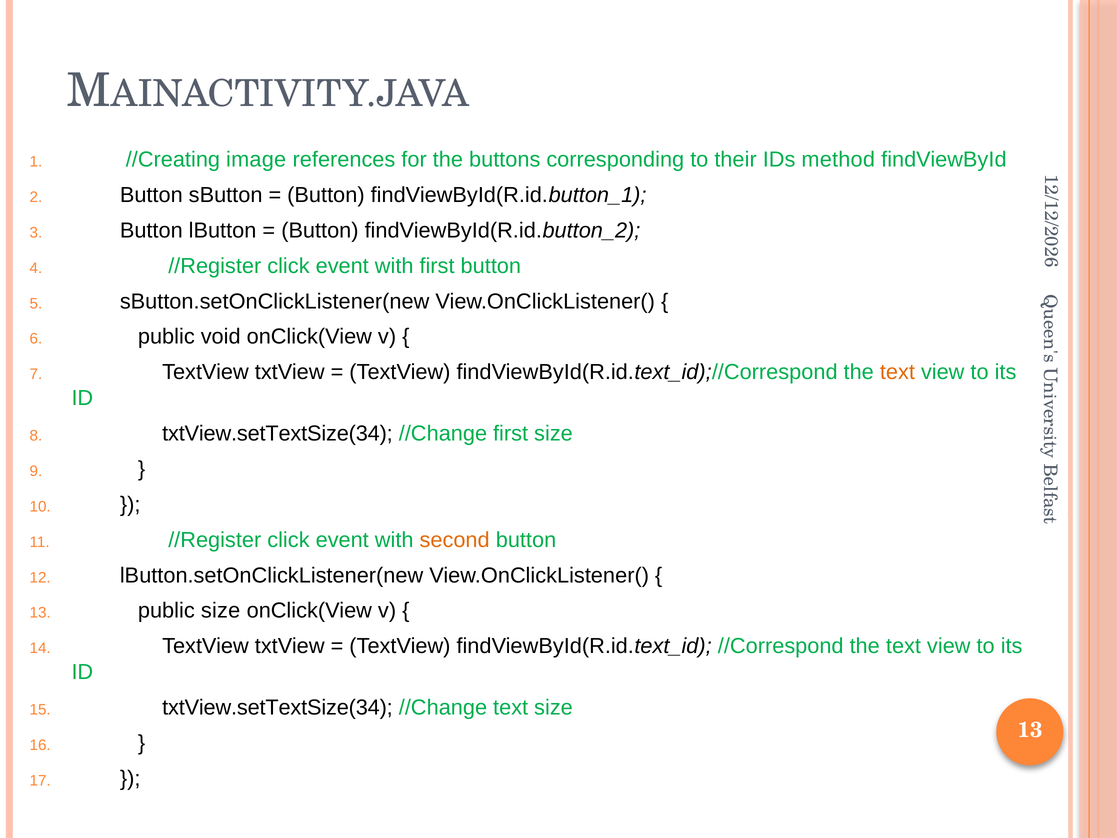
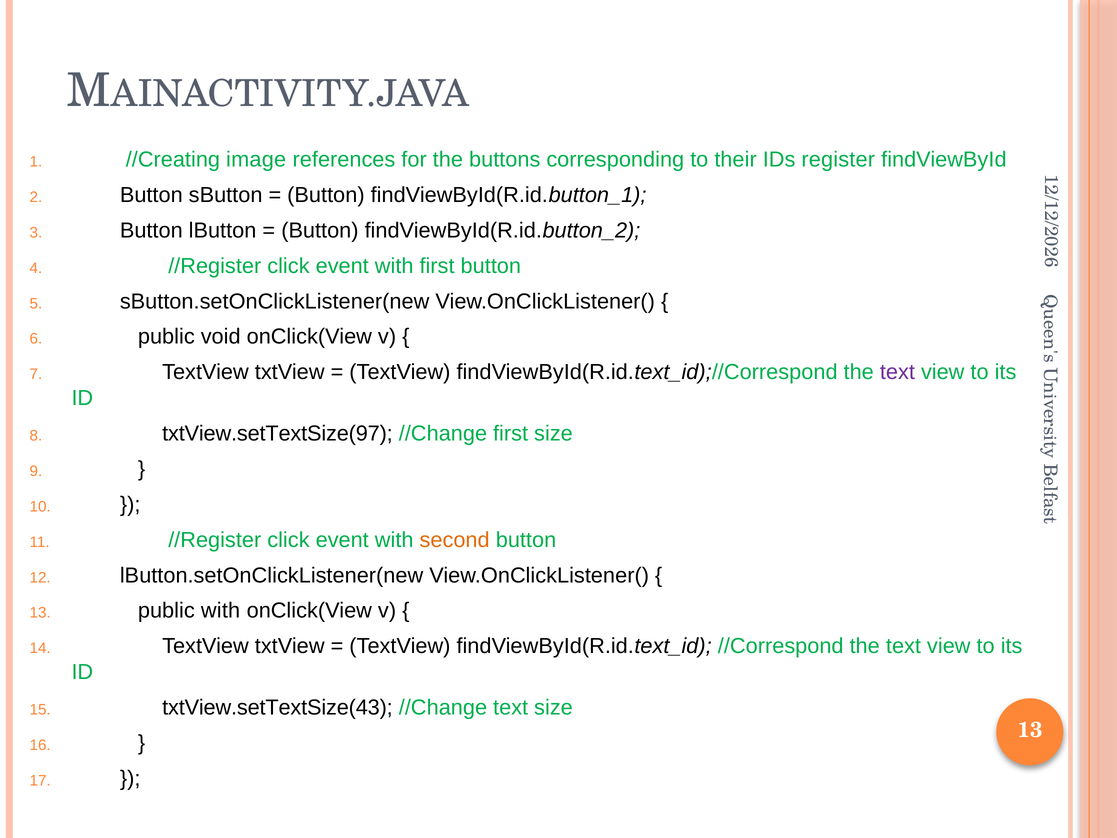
method: method -> register
text at (897, 372) colour: orange -> purple
txtView.setTextSize(34 at (277, 434): txtView.setTextSize(34 -> txtView.setTextSize(97
public size: size -> with
txtView.setTextSize(34 at (277, 707): txtView.setTextSize(34 -> txtView.setTextSize(43
